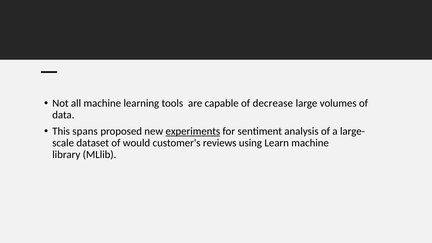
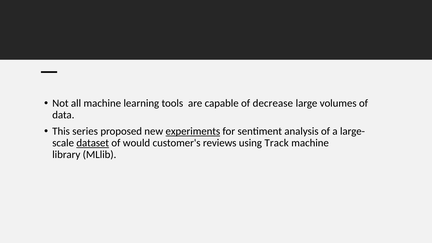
spans: spans -> series
dataset underline: none -> present
Learn: Learn -> Track
